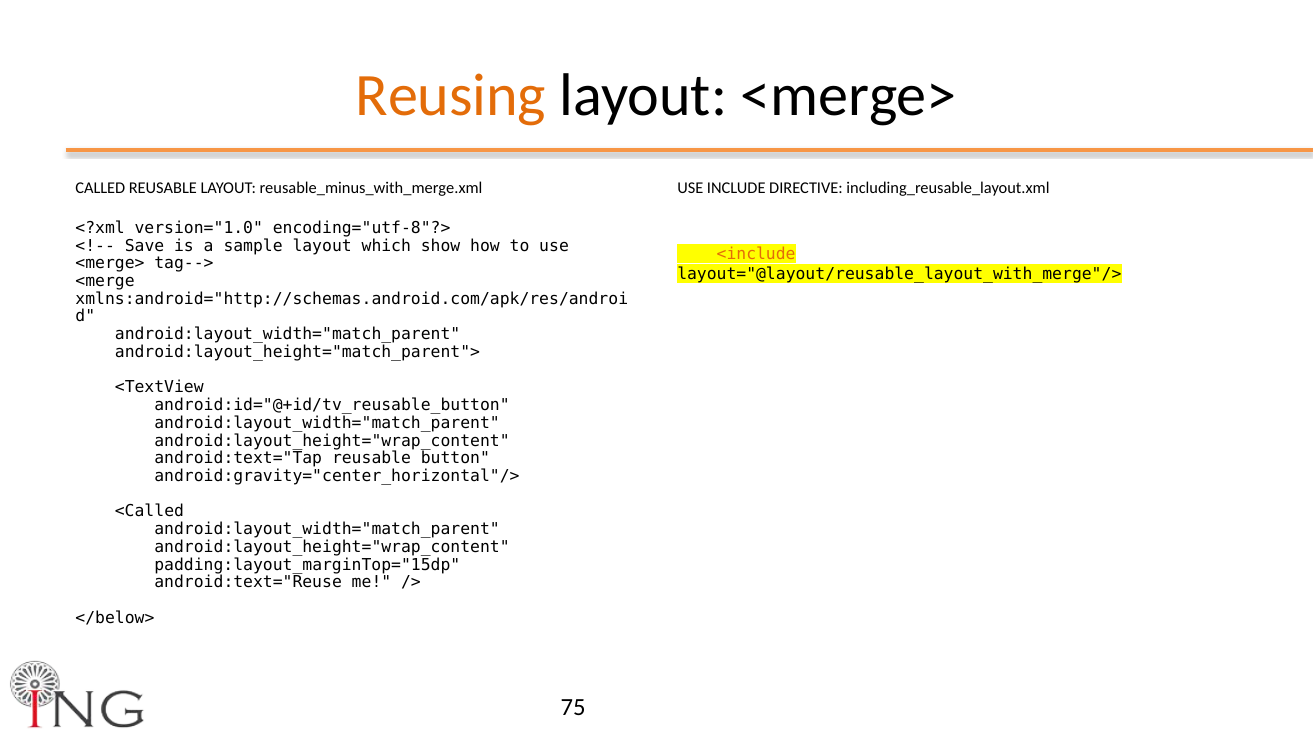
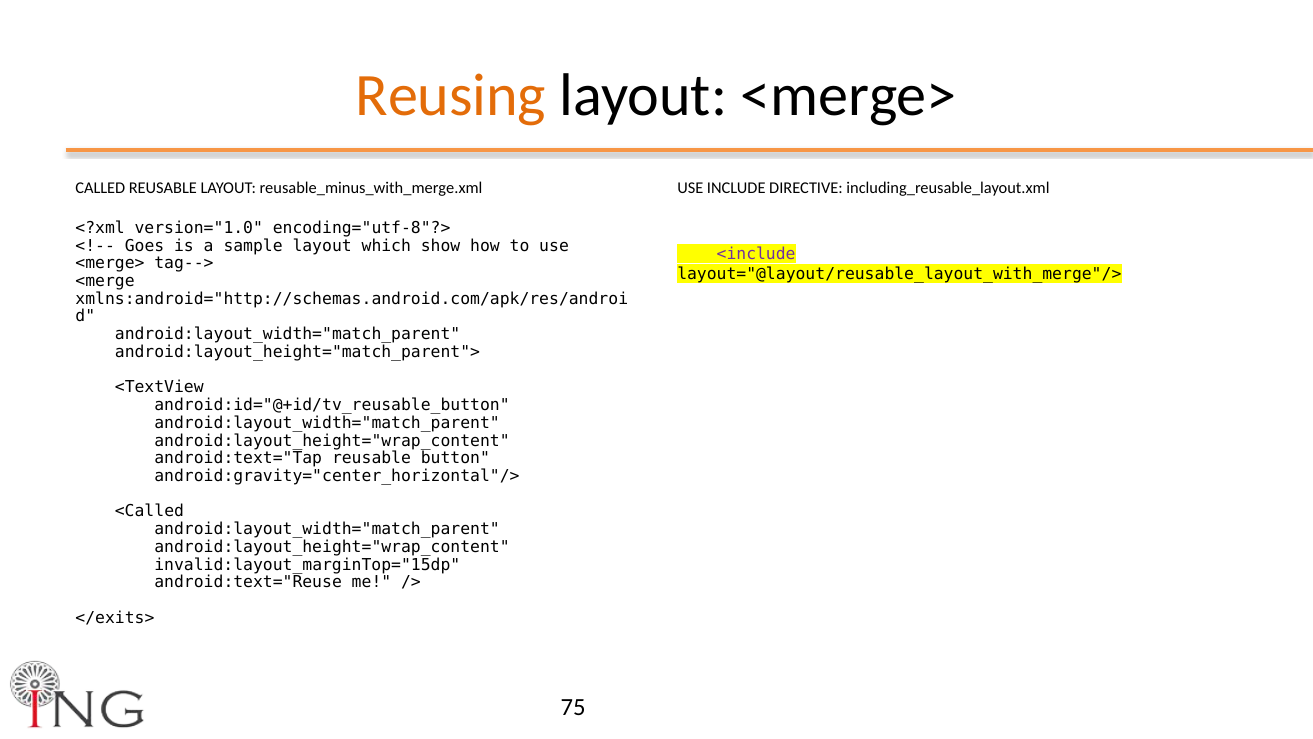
Save: Save -> Goes
<include colour: orange -> purple
padding:layout_marginTop="15dp: padding:layout_marginTop="15dp -> invalid:layout_marginTop="15dp
</below>: </below> -> </exits>
